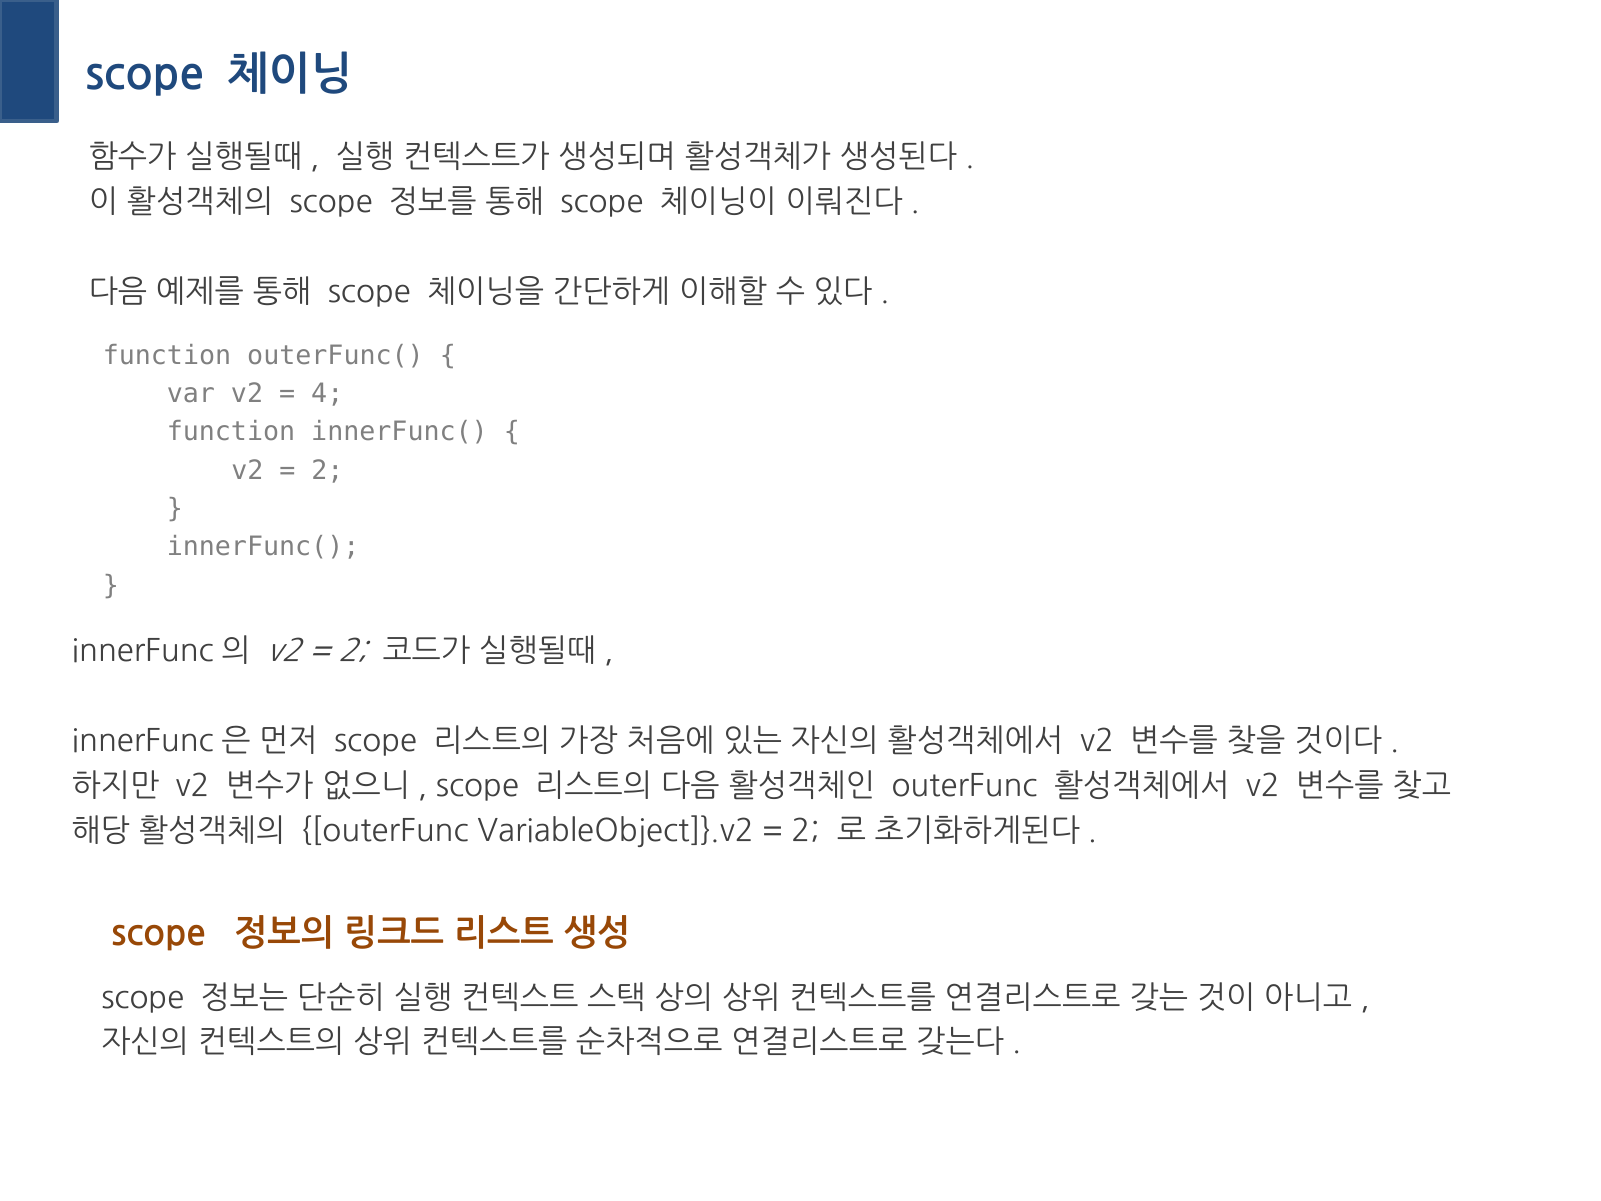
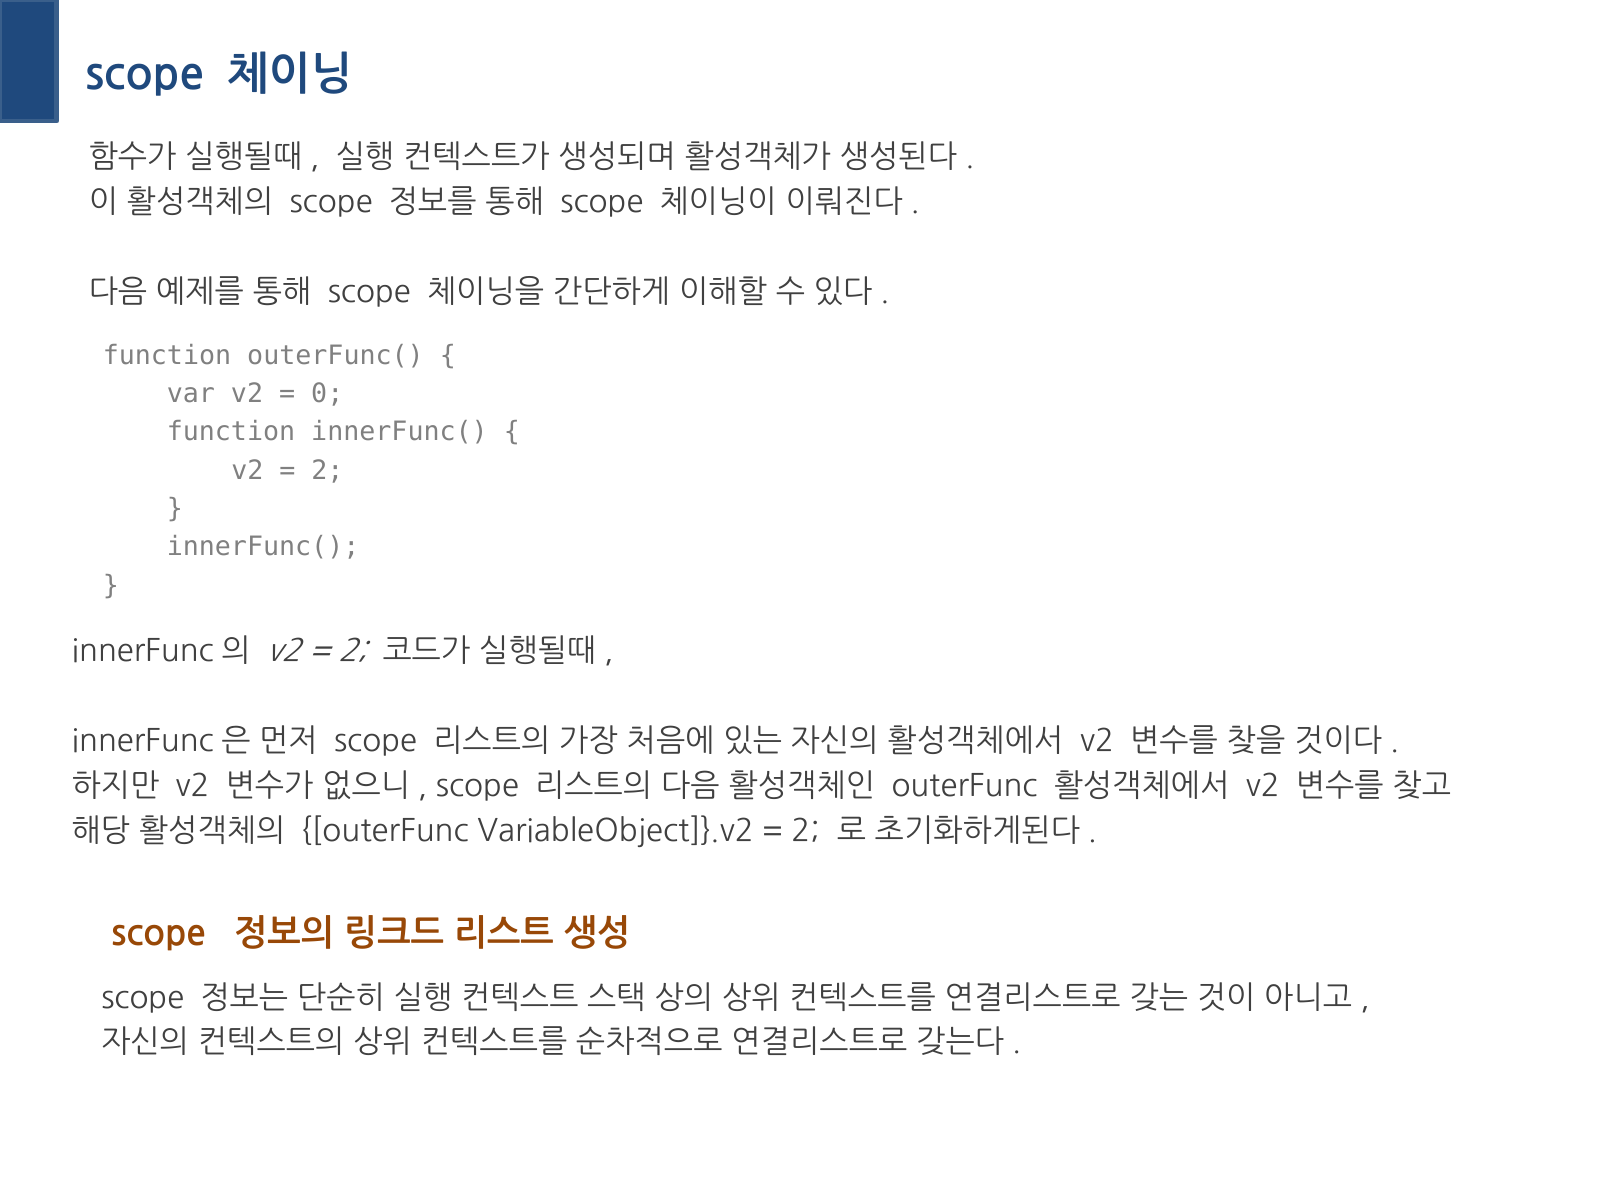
4: 4 -> 0
